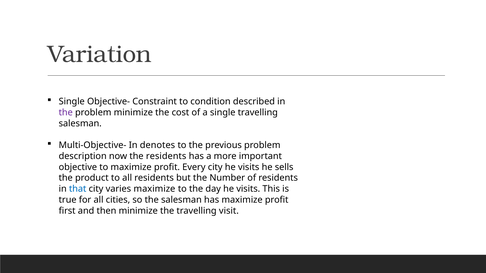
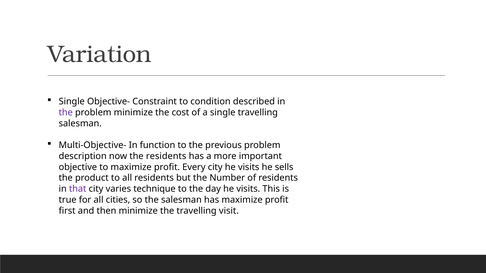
denotes: denotes -> function
that colour: blue -> purple
varies maximize: maximize -> technique
